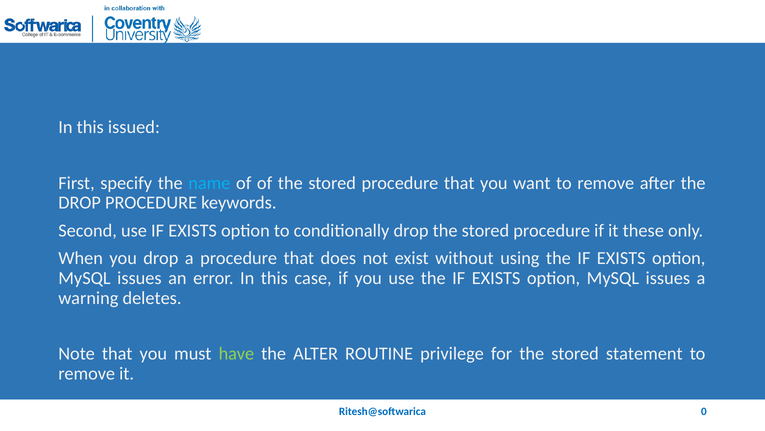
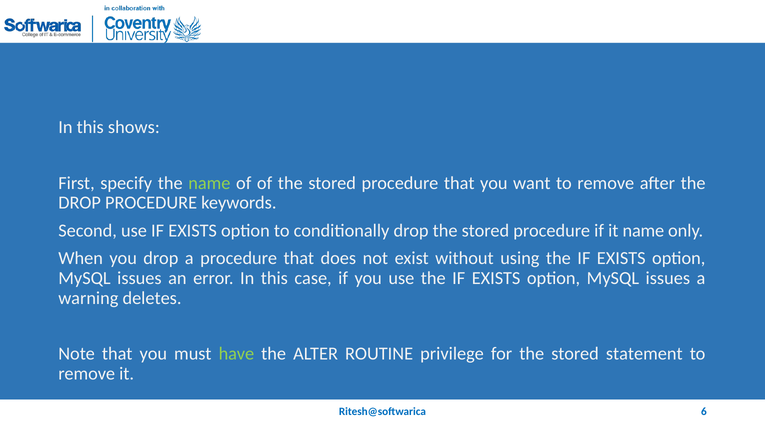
issued: issued -> shows
name at (209, 183) colour: light blue -> light green
it these: these -> name
0: 0 -> 6
